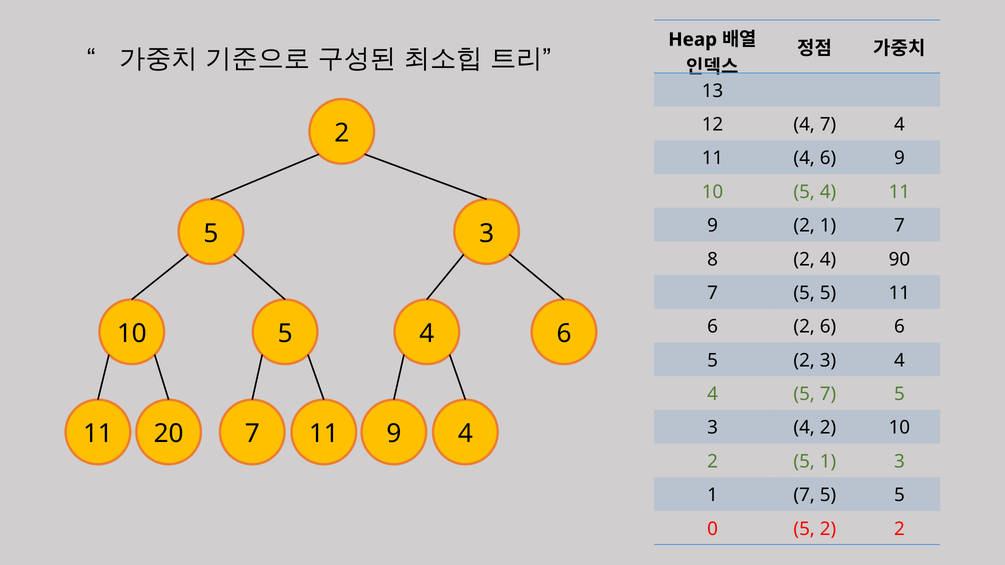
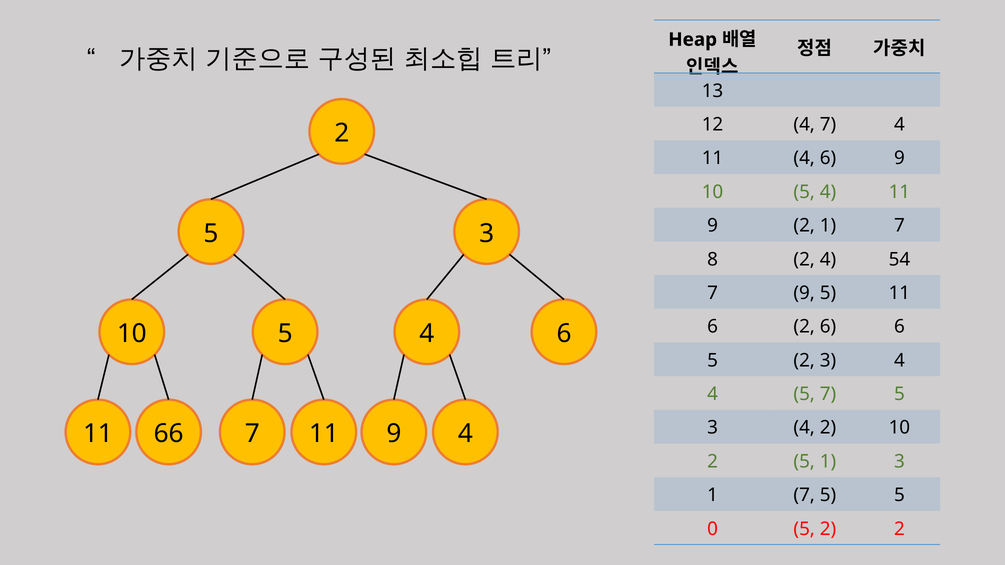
90: 90 -> 54
5 at (804, 293): 5 -> 9
20: 20 -> 66
